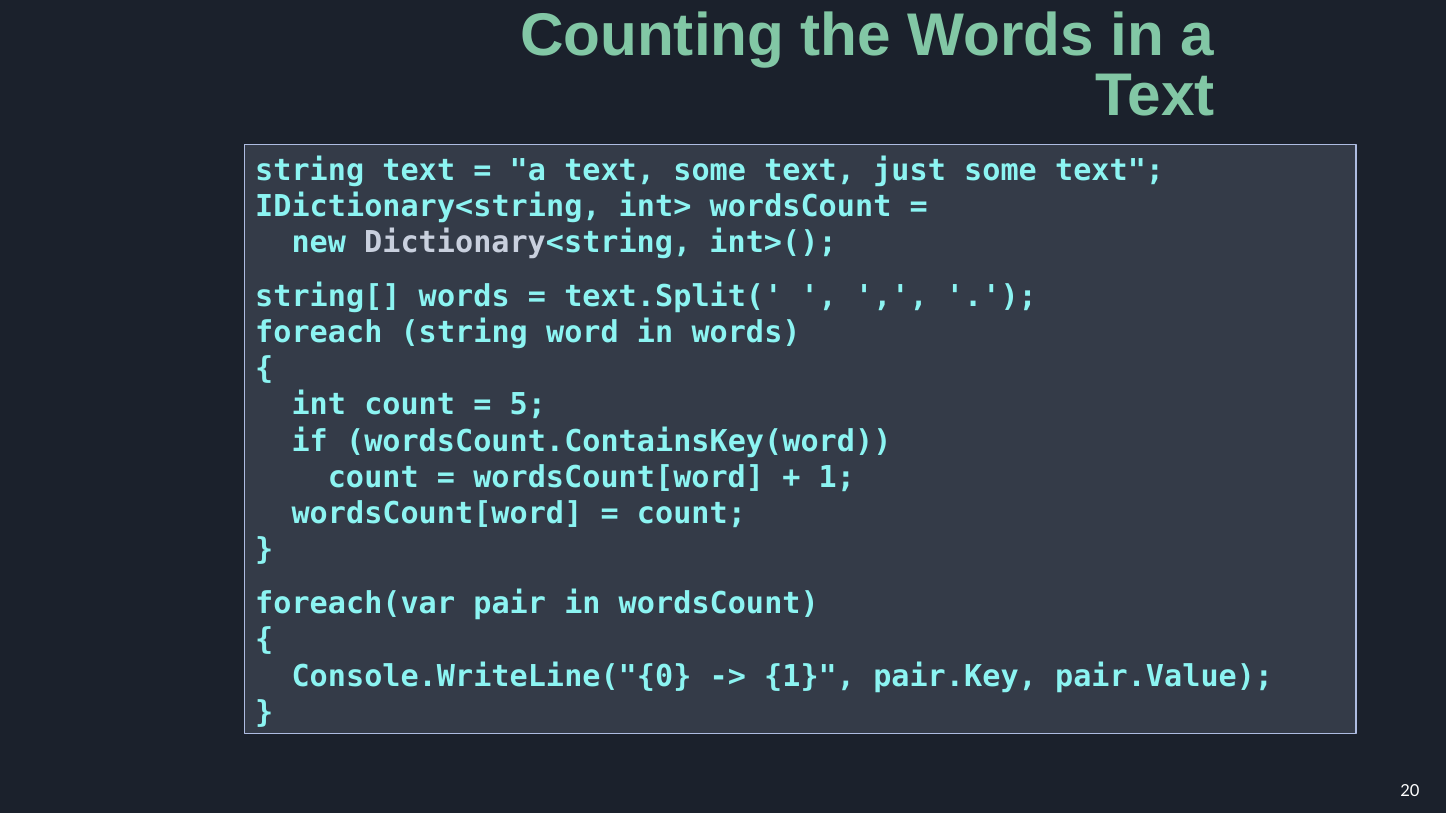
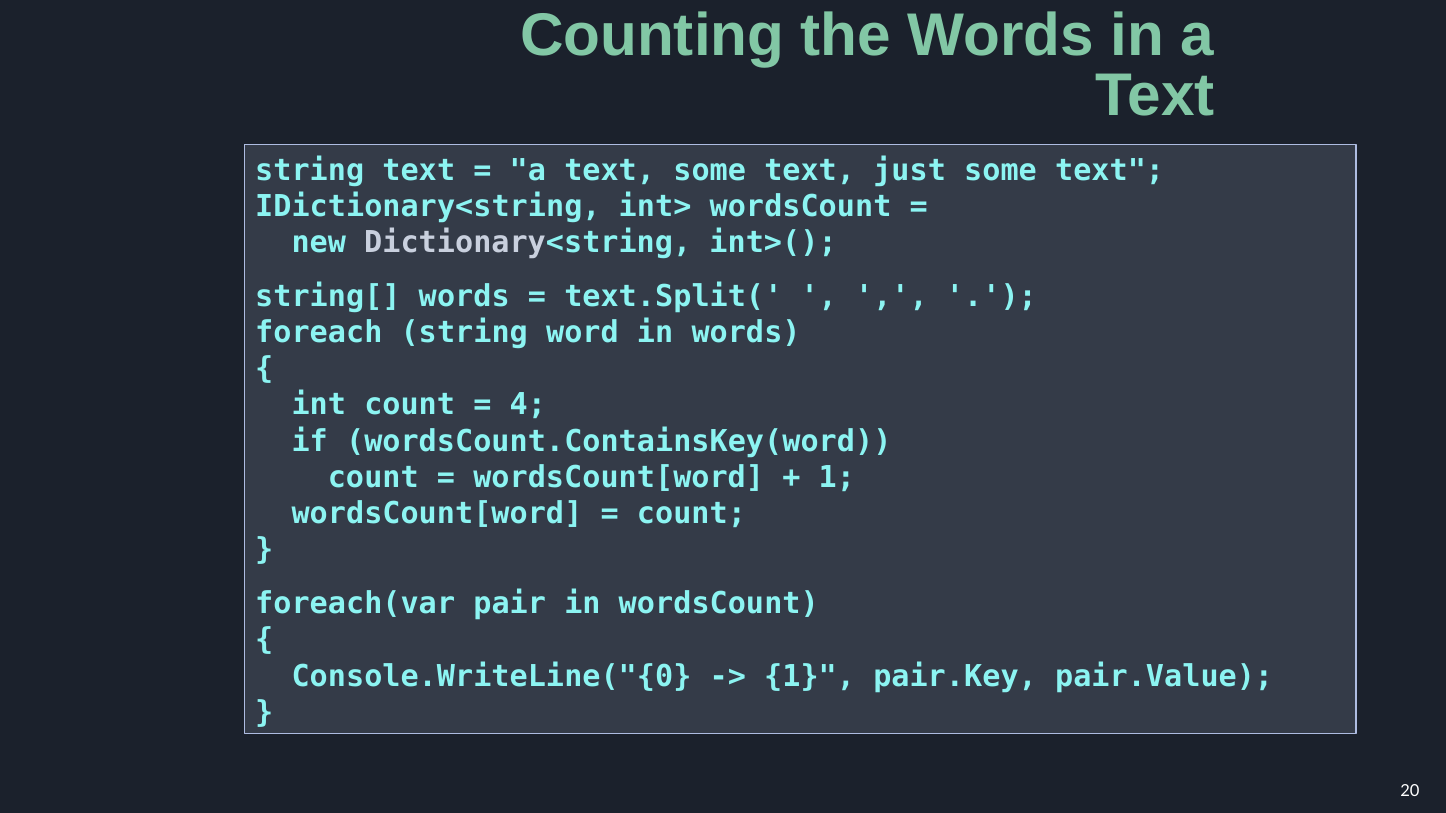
5: 5 -> 4
